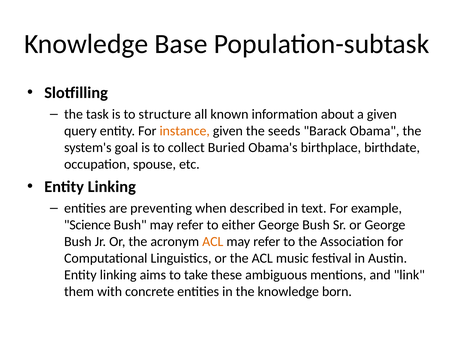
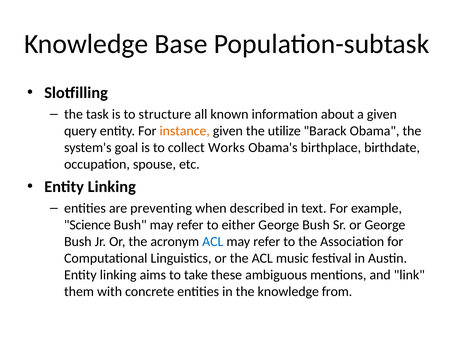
seeds: seeds -> utilize
Buried: Buried -> Works
ACL at (213, 241) colour: orange -> blue
born: born -> from
